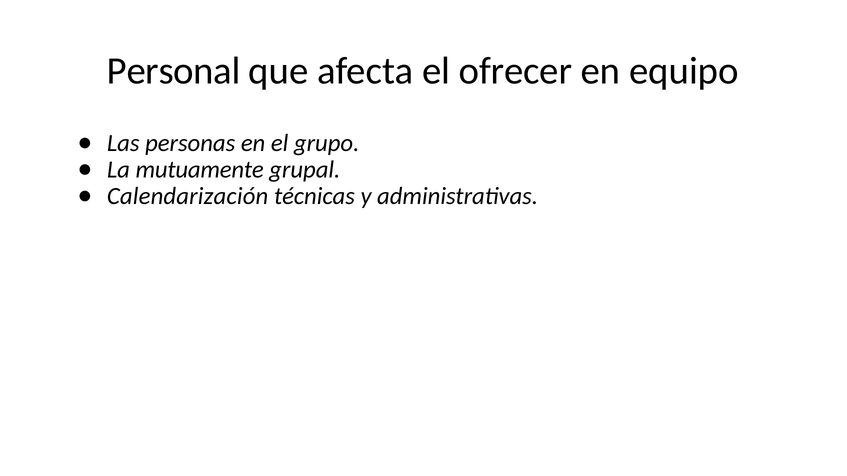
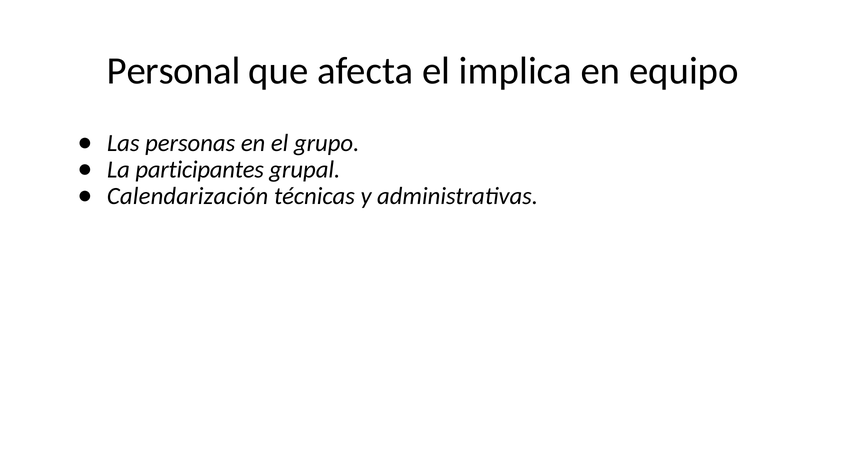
ofrecer: ofrecer -> implica
mutuamente: mutuamente -> participantes
